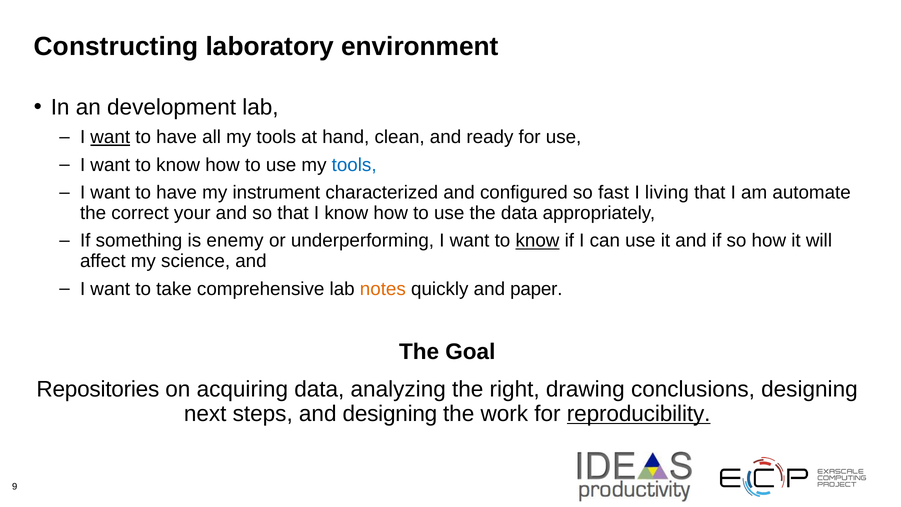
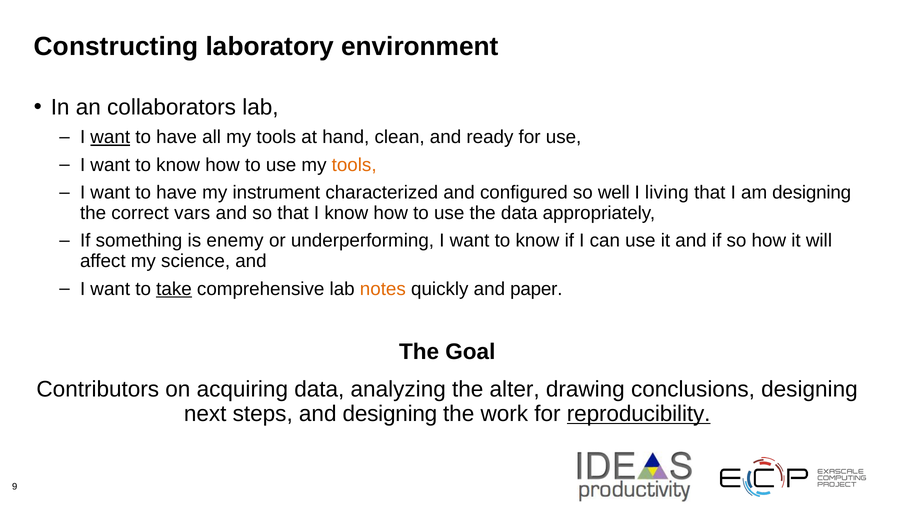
development: development -> collaborators
tools at (354, 165) colour: blue -> orange
fast: fast -> well
am automate: automate -> designing
your: your -> vars
know at (537, 241) underline: present -> none
take underline: none -> present
Repositories: Repositories -> Contributors
right: right -> alter
